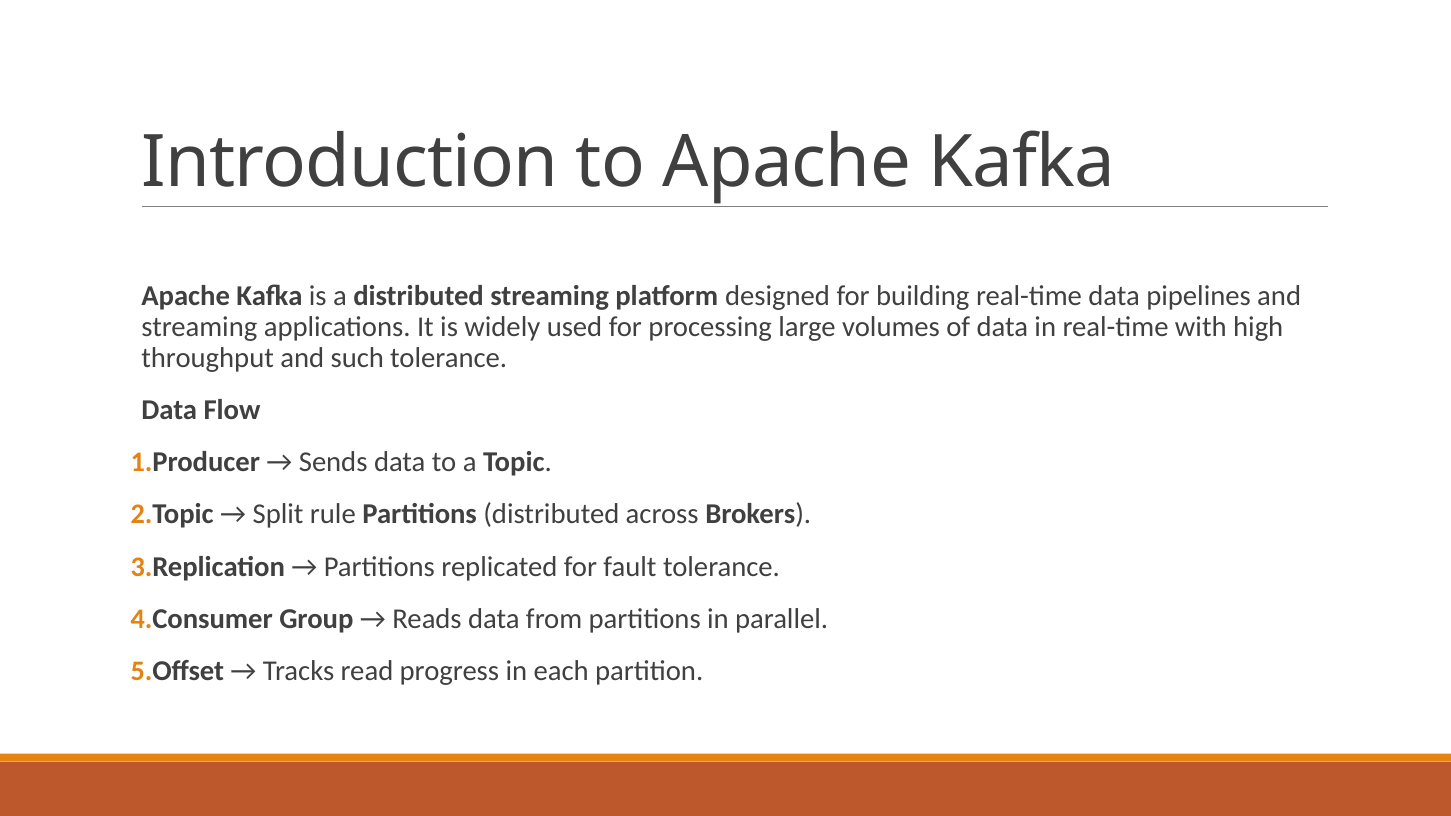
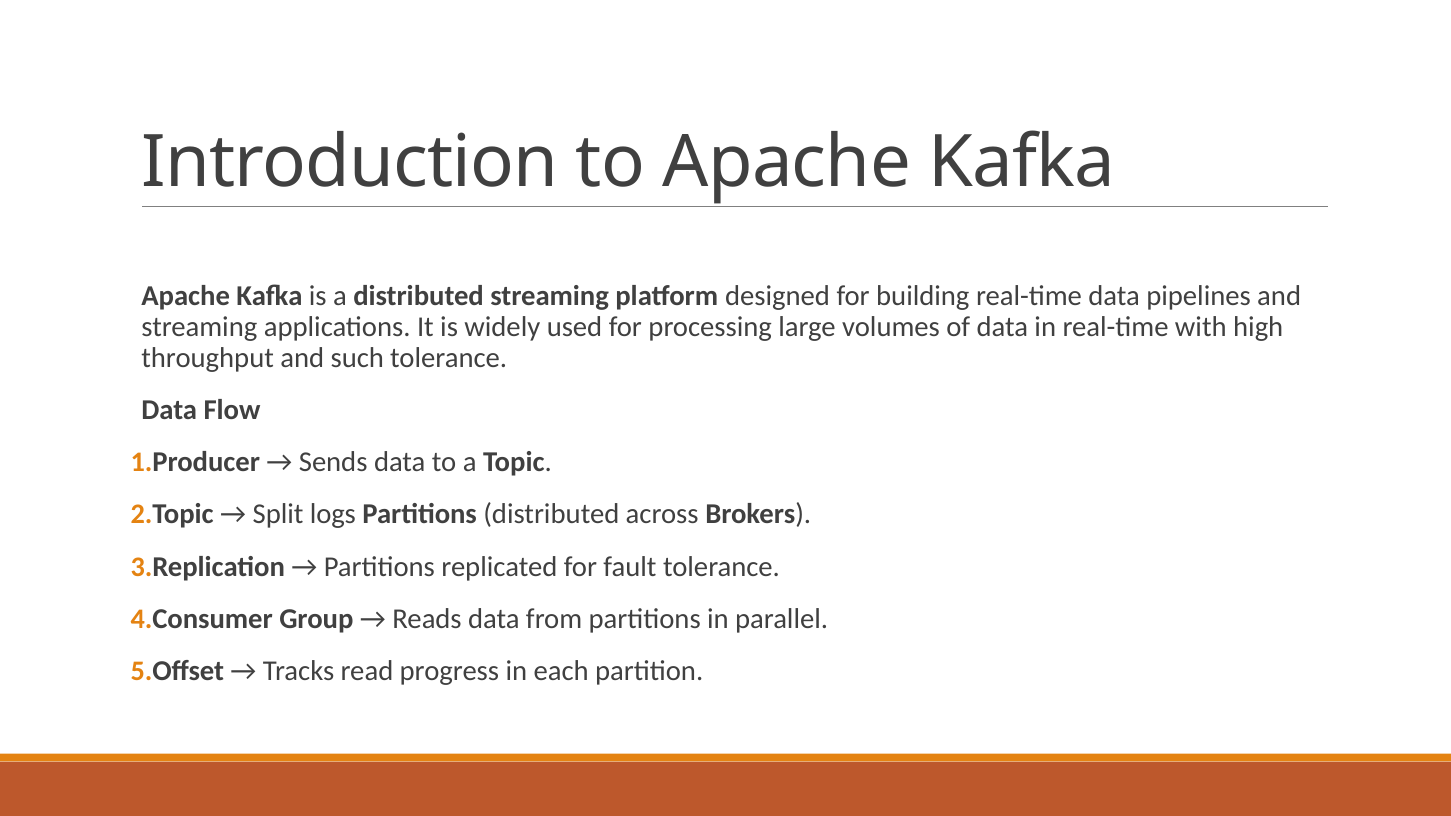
rule: rule -> logs
